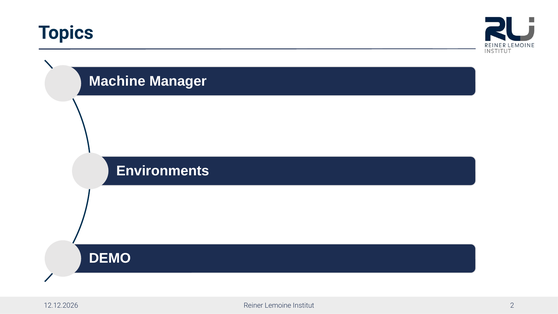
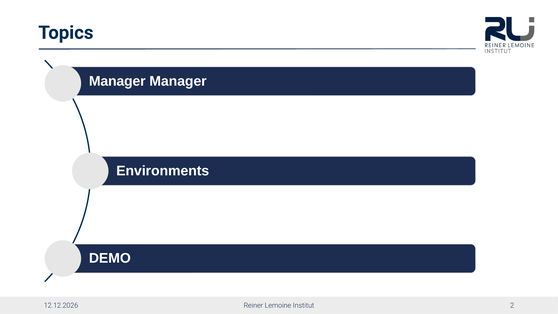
Machine at (117, 81): Machine -> Manager
